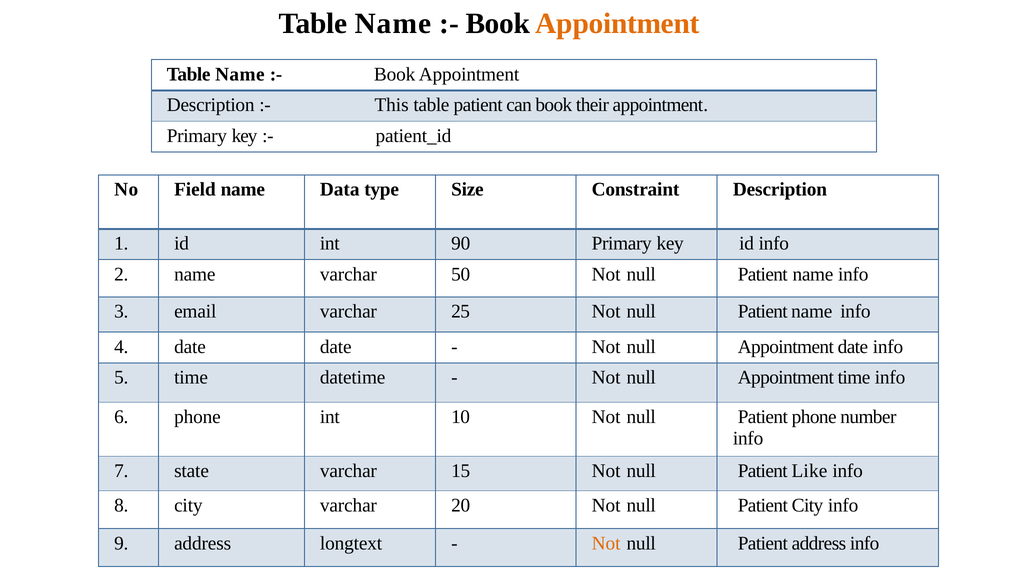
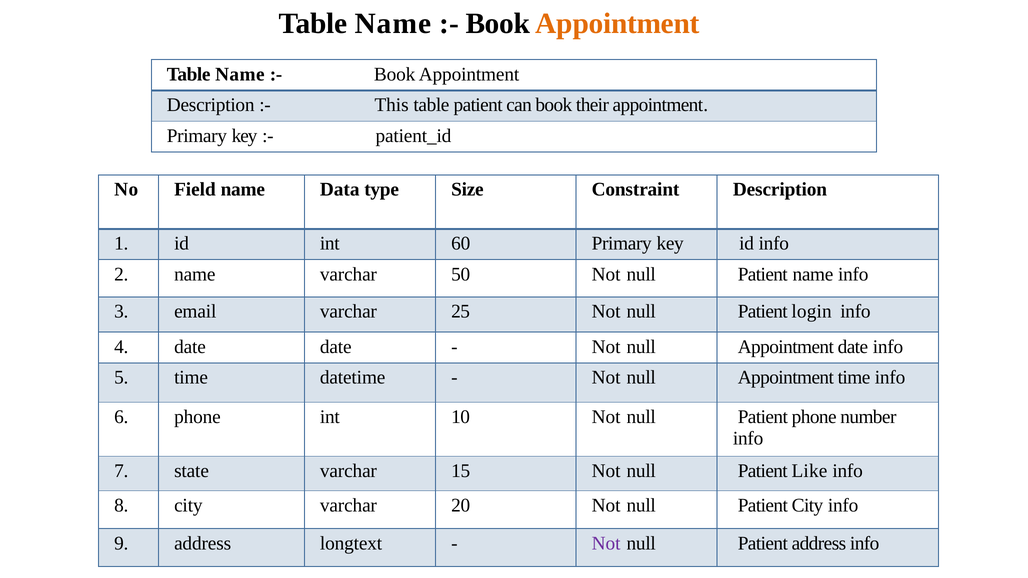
90: 90 -> 60
name at (812, 312): name -> login
Not at (606, 544) colour: orange -> purple
